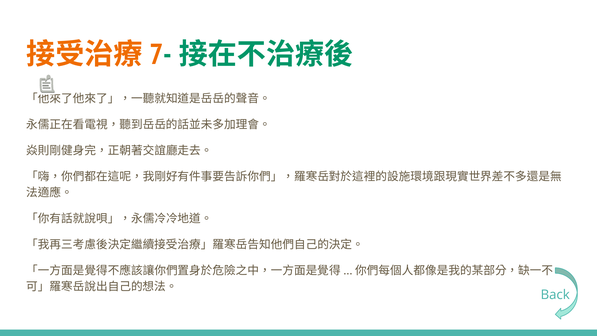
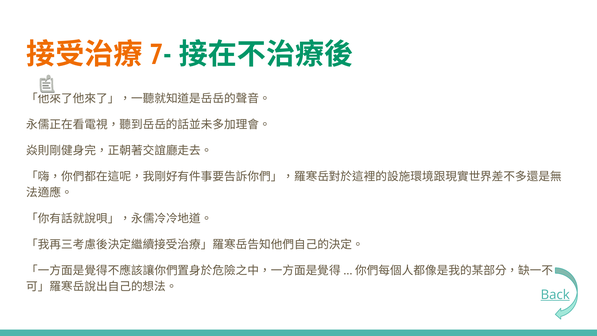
Back underline: none -> present
